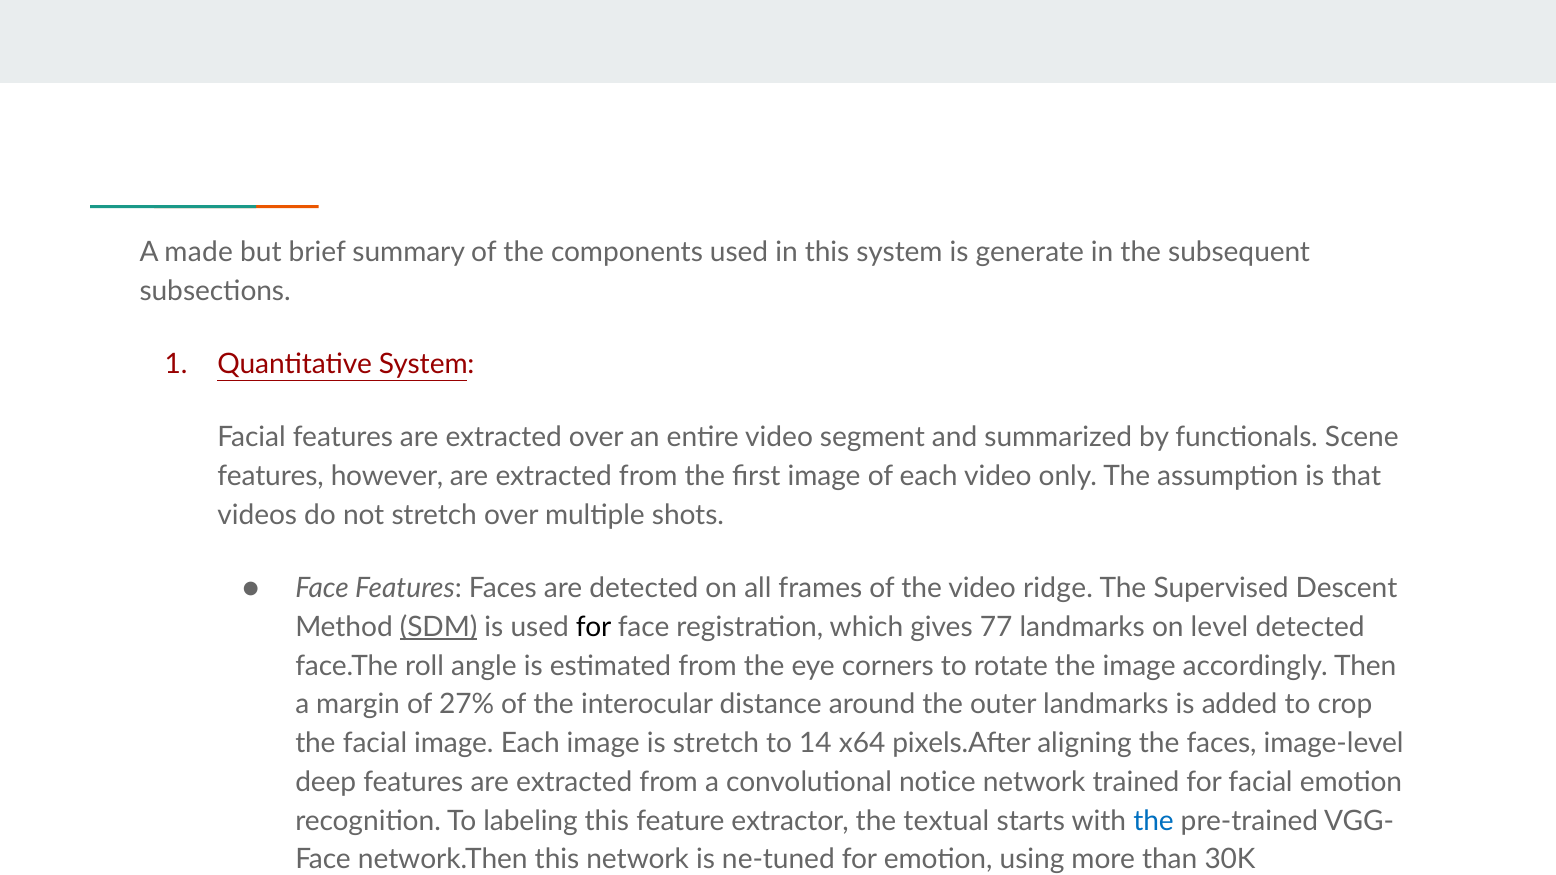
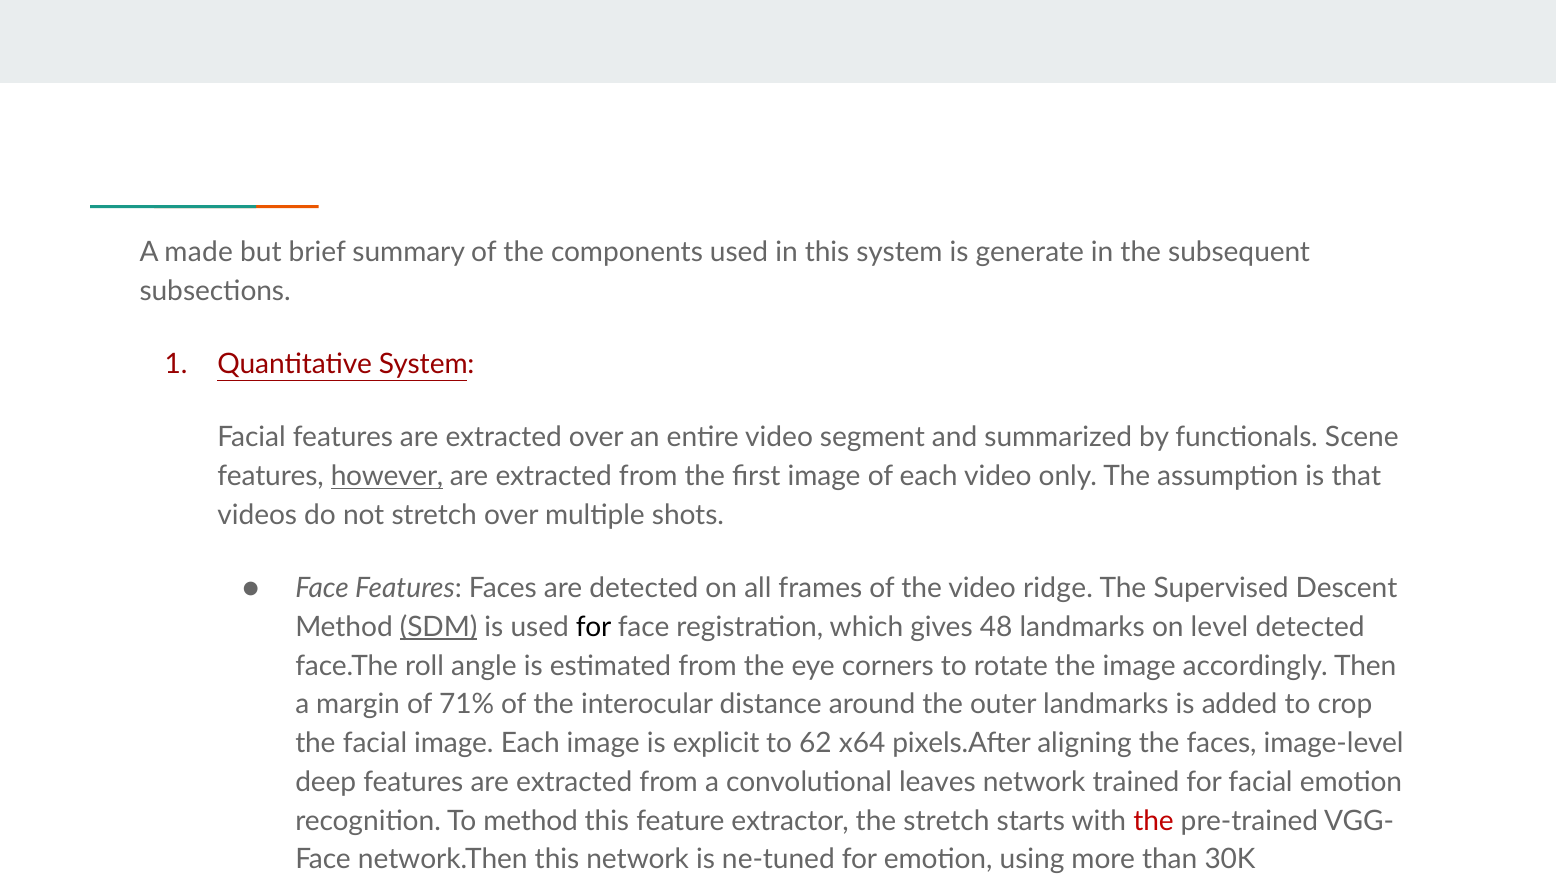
however underline: none -> present
77: 77 -> 48
27%: 27% -> 71%
is stretch: stretch -> explicit
14: 14 -> 62
notice: notice -> leaves
To labeling: labeling -> method
the textual: textual -> stretch
the at (1154, 821) colour: blue -> red
